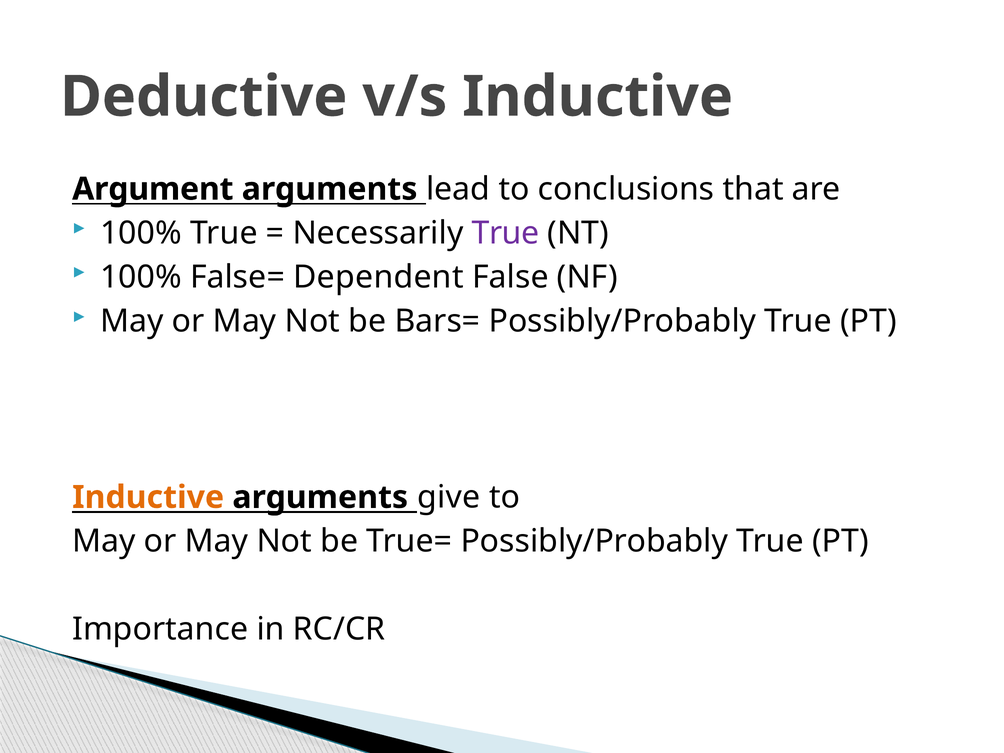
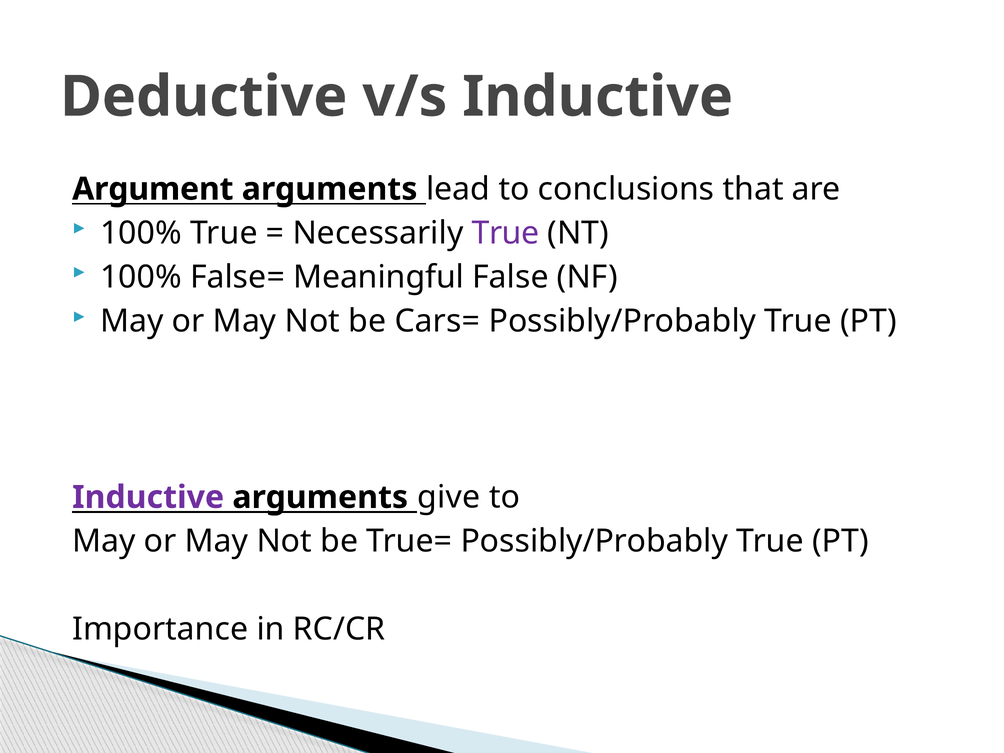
Dependent: Dependent -> Meaningful
Bars=: Bars= -> Cars=
Inductive at (148, 497) colour: orange -> purple
